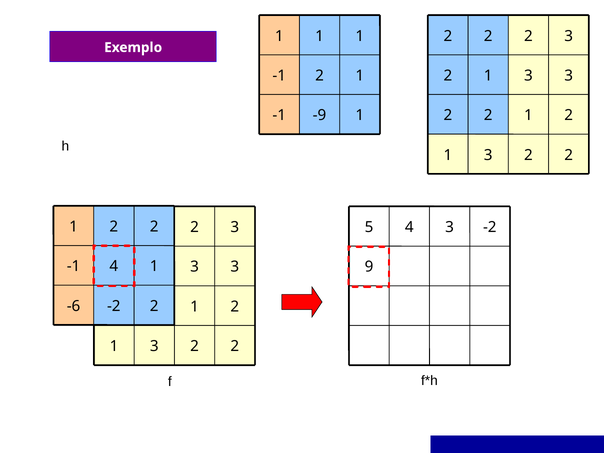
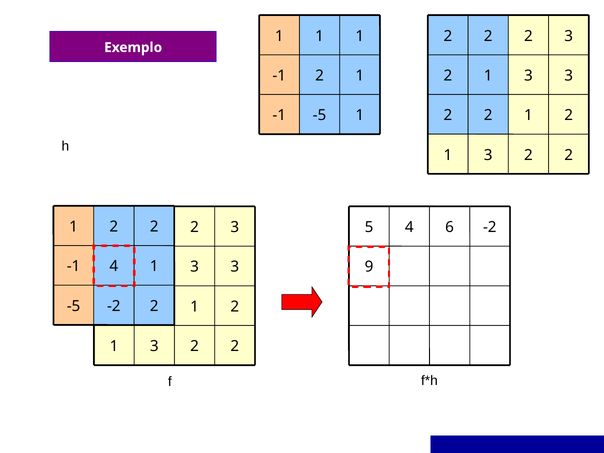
-9 at (320, 115): -9 -> -5
4 3: 3 -> 6
-6 at (74, 306): -6 -> -5
